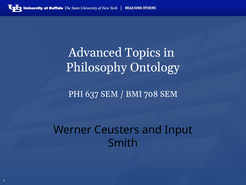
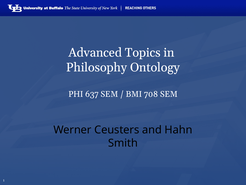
Input: Input -> Hahn
